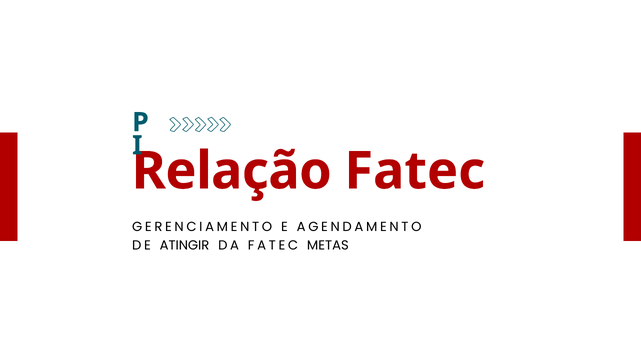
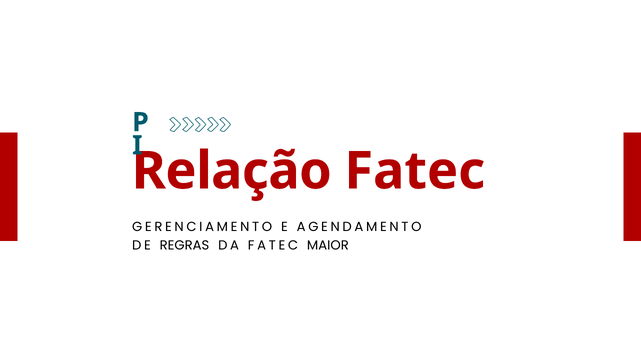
ATINGIR: ATINGIR -> REGRAS
METAS: METAS -> MAIOR
